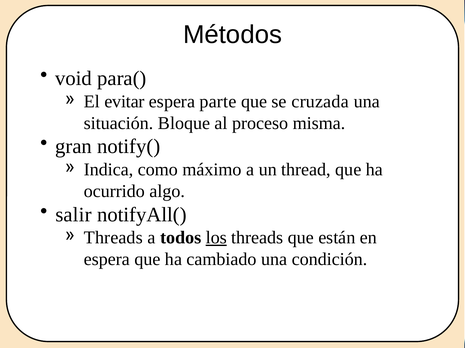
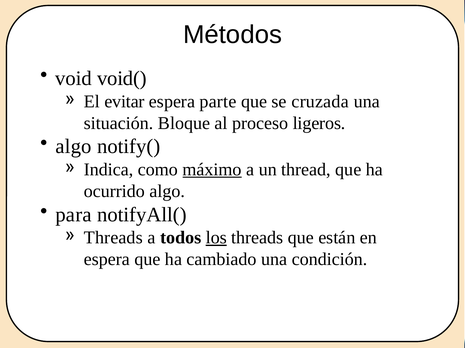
para(: para( -> void(
misma: misma -> ligeros
gran at (74, 147): gran -> algo
máximo underline: none -> present
salir: salir -> para
